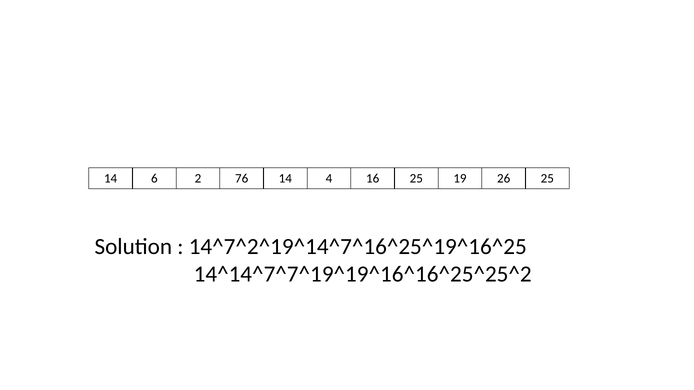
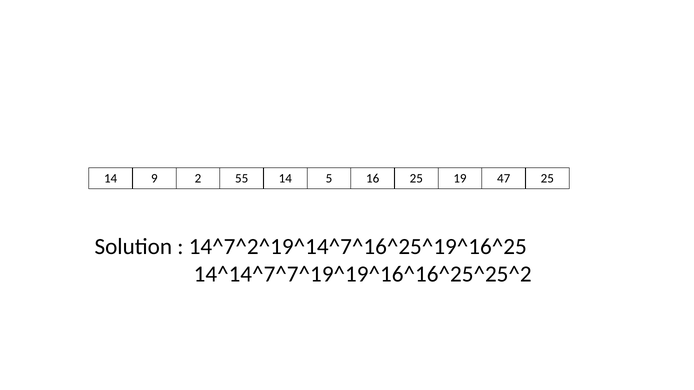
6: 6 -> 9
76: 76 -> 55
4: 4 -> 5
26: 26 -> 47
